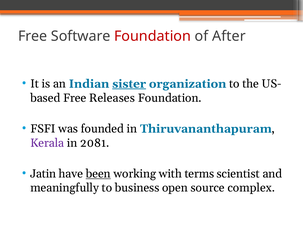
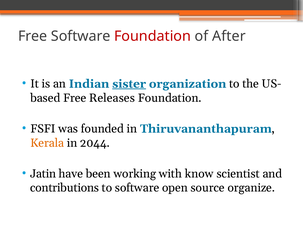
Kerala colour: purple -> orange
2081: 2081 -> 2044
been underline: present -> none
terms: terms -> know
meaningfully: meaningfully -> contributions
to business: business -> software
complex: complex -> organize
